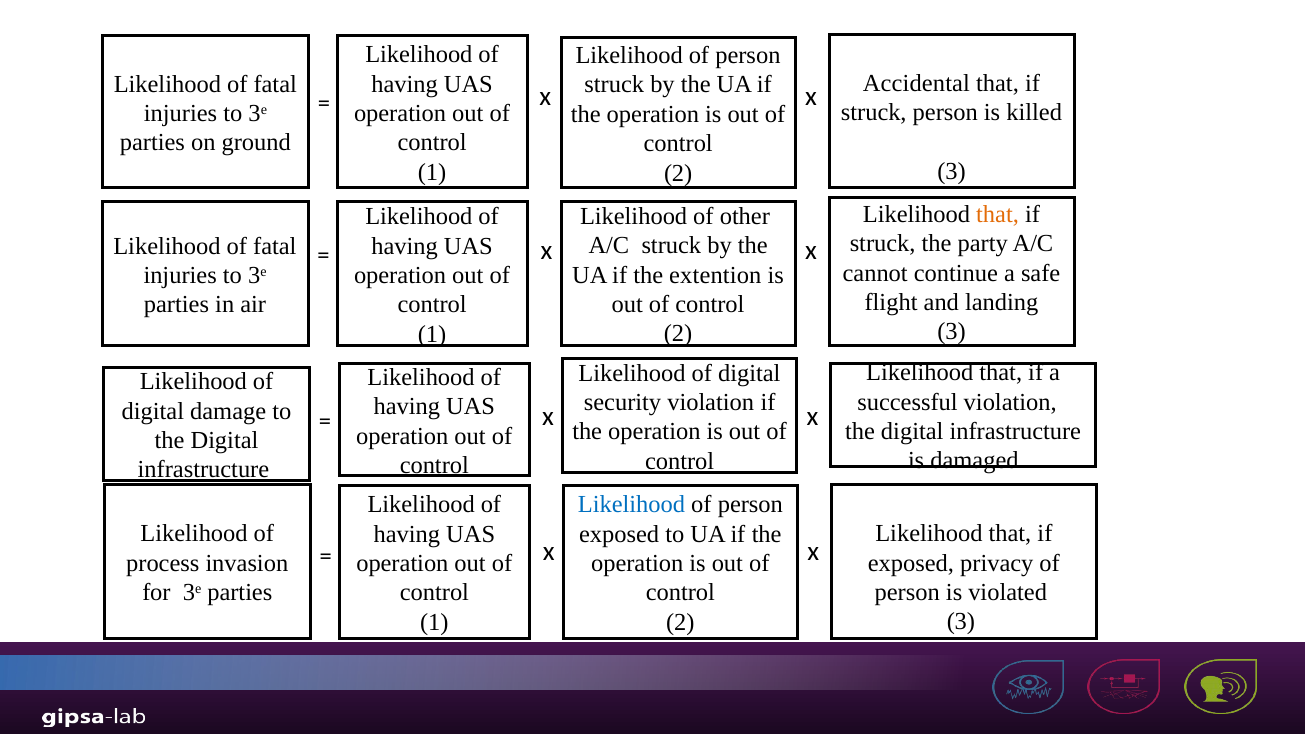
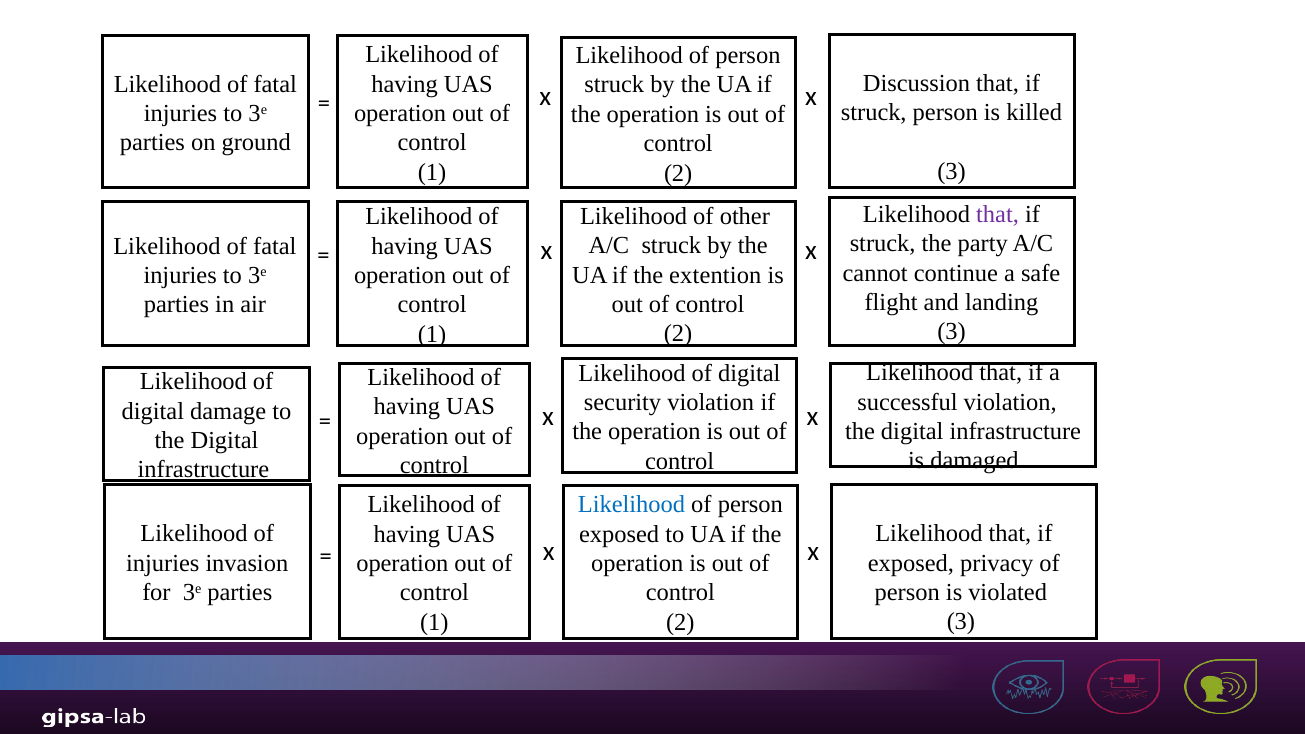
Accidental: Accidental -> Discussion
that at (998, 214) colour: orange -> purple
process at (163, 563): process -> injuries
